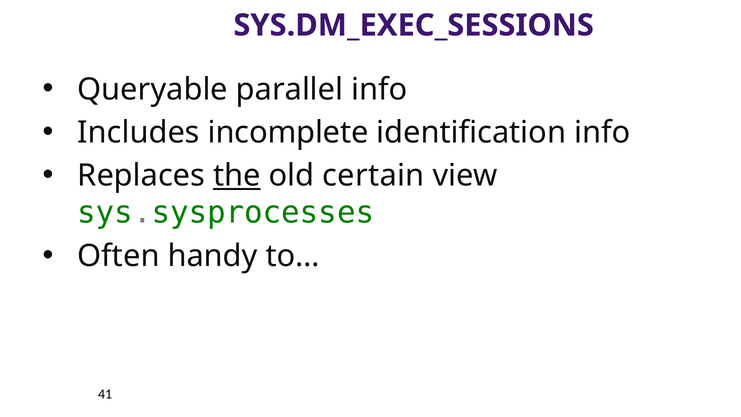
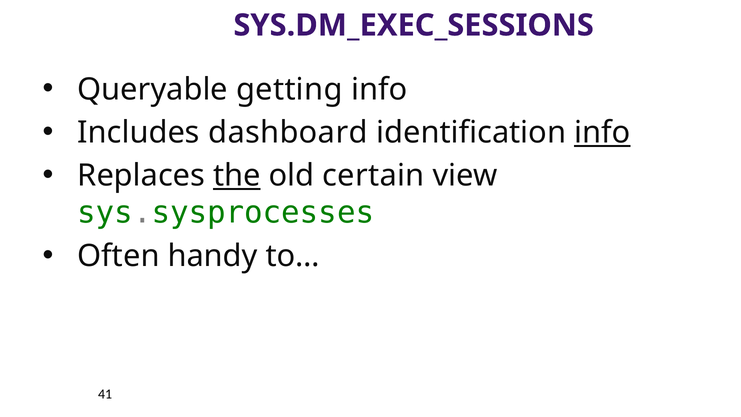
parallel: parallel -> getting
incomplete: incomplete -> dashboard
info at (602, 132) underline: none -> present
